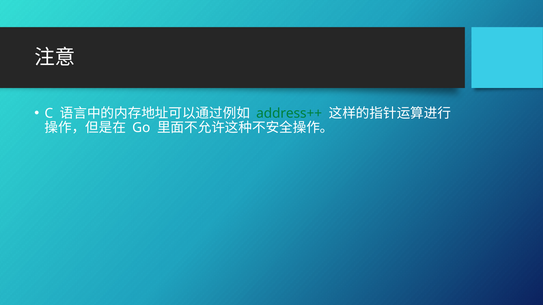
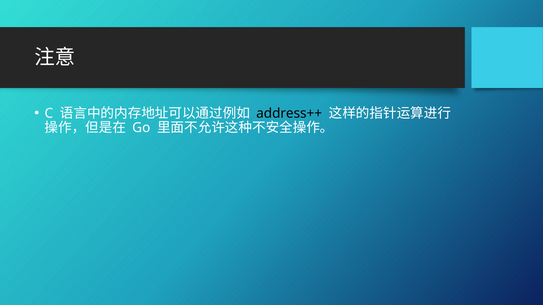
address++ colour: green -> black
